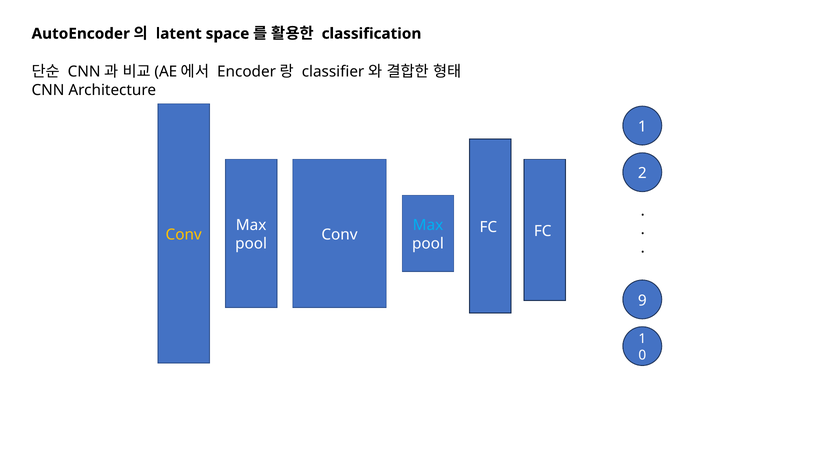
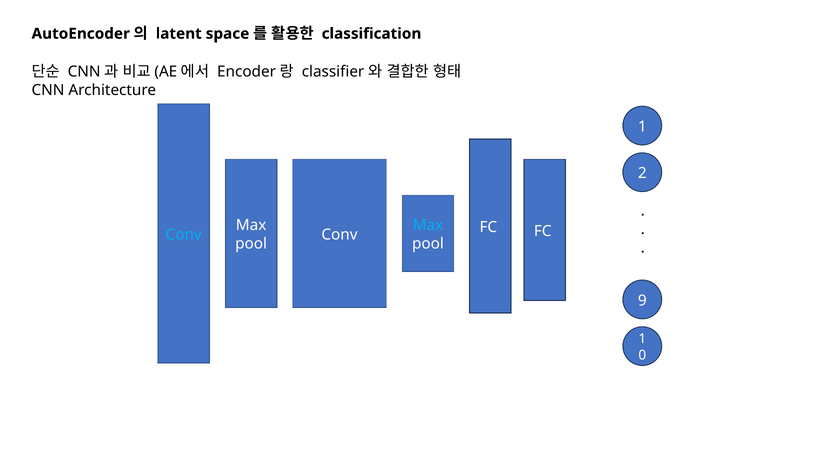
Conv at (184, 235) colour: yellow -> light blue
